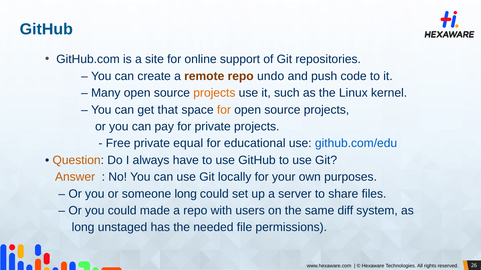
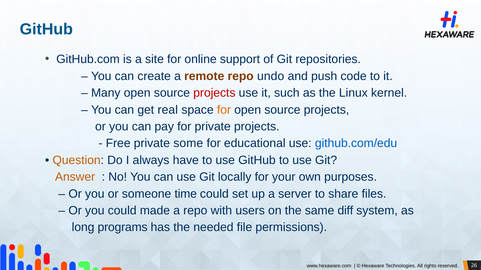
projects at (214, 93) colour: orange -> red
that: that -> real
equal: equal -> some
someone long: long -> time
unstaged: unstaged -> programs
